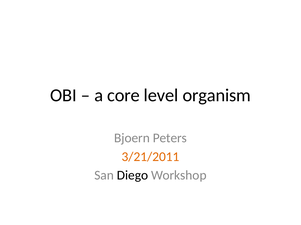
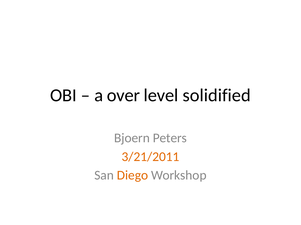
core: core -> over
organism: organism -> solidified
Diego colour: black -> orange
